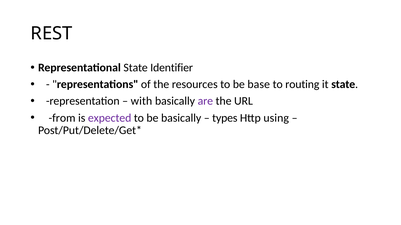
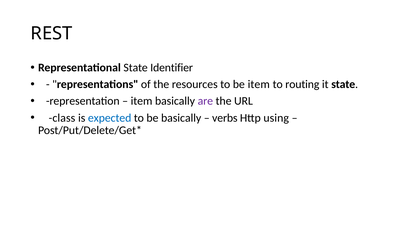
be base: base -> item
with at (141, 101): with -> item
from: from -> class
expected colour: purple -> blue
types: types -> verbs
